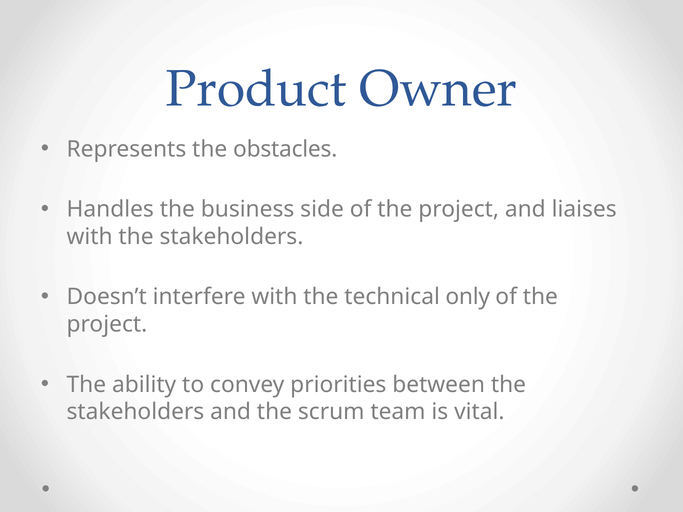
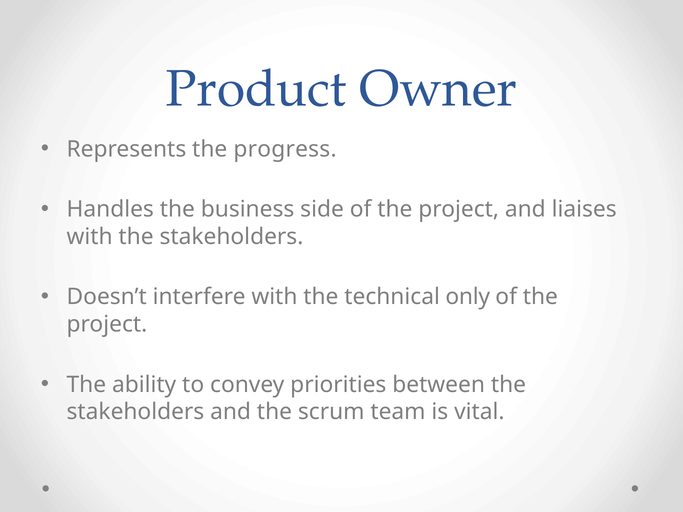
obstacles: obstacles -> progress
